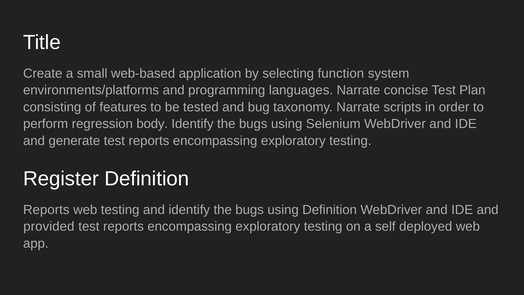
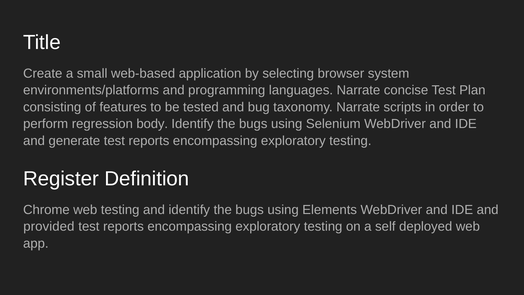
function: function -> browser
Reports at (46, 210): Reports -> Chrome
using Definition: Definition -> Elements
